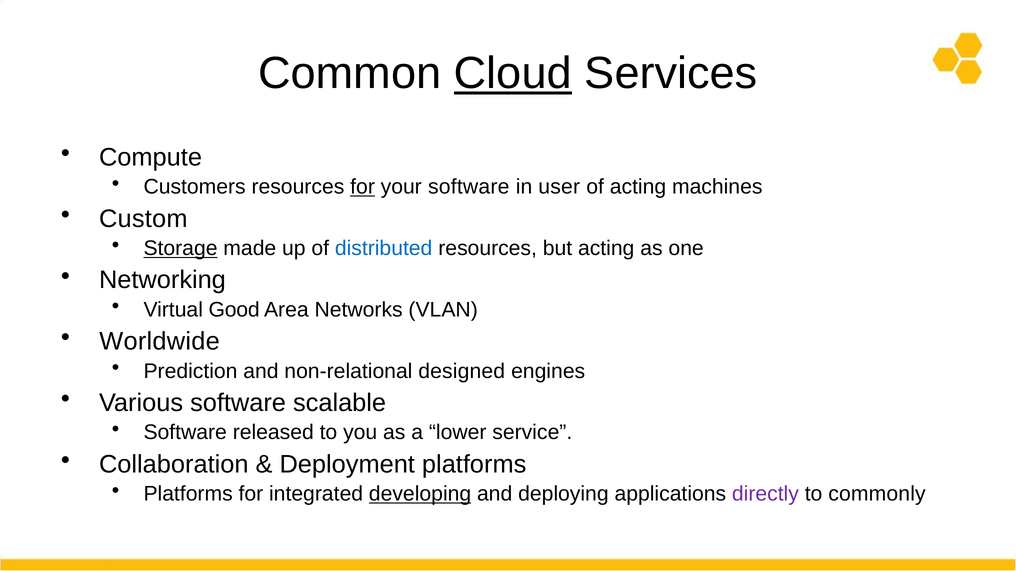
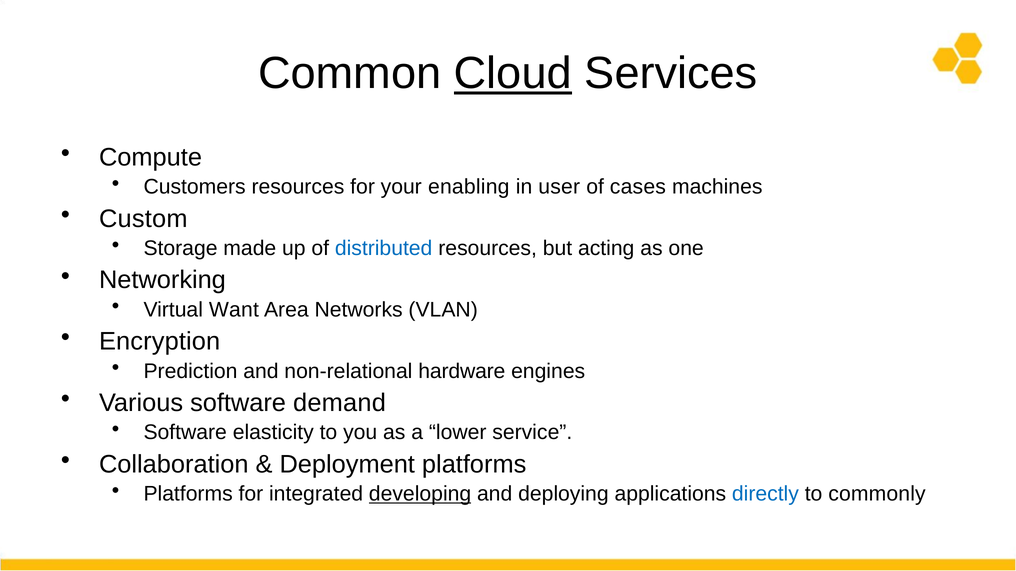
for at (363, 187) underline: present -> none
your software: software -> enabling
of acting: acting -> cases
Storage underline: present -> none
Good: Good -> Want
Worldwide: Worldwide -> Encryption
designed: designed -> hardware
scalable: scalable -> demand
released: released -> elasticity
directly colour: purple -> blue
